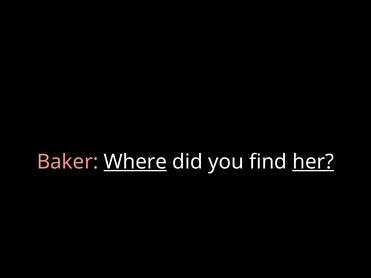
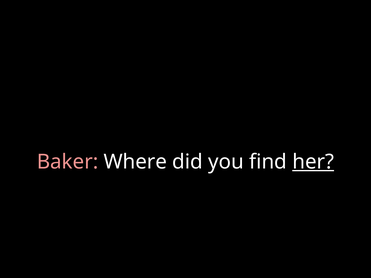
Where underline: present -> none
